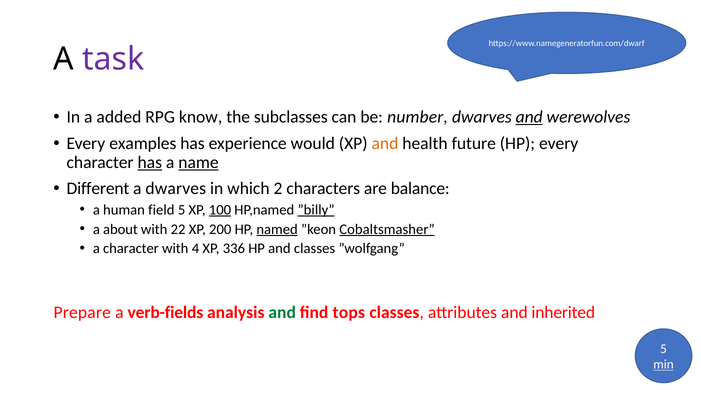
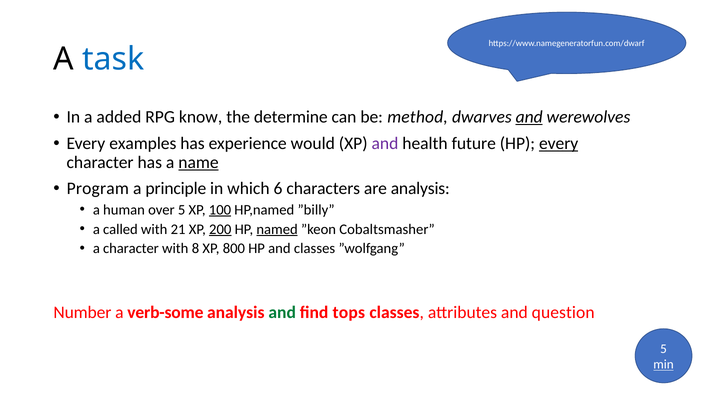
task colour: purple -> blue
subclasses: subclasses -> determine
number: number -> method
and at (385, 143) colour: orange -> purple
every at (559, 143) underline: none -> present
has at (150, 162) underline: present -> none
Different: Different -> Program
a dwarves: dwarves -> principle
2: 2 -> 6
are balance: balance -> analysis
field: field -> over
”billy underline: present -> none
about: about -> called
22: 22 -> 21
200 underline: none -> present
Cobaltsmasher underline: present -> none
4: 4 -> 8
336: 336 -> 800
Prepare: Prepare -> Number
verb-fields: verb-fields -> verb-some
inherited: inherited -> question
